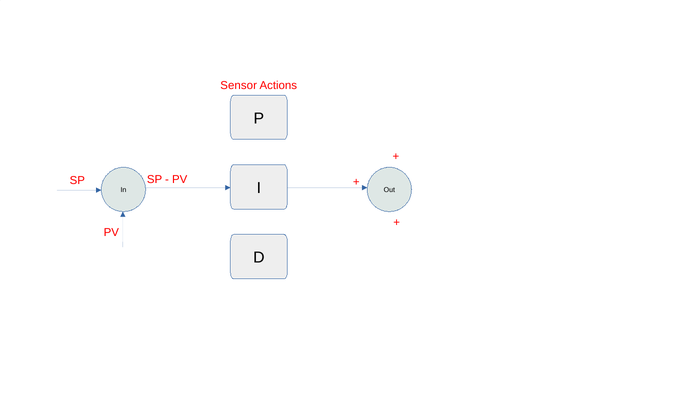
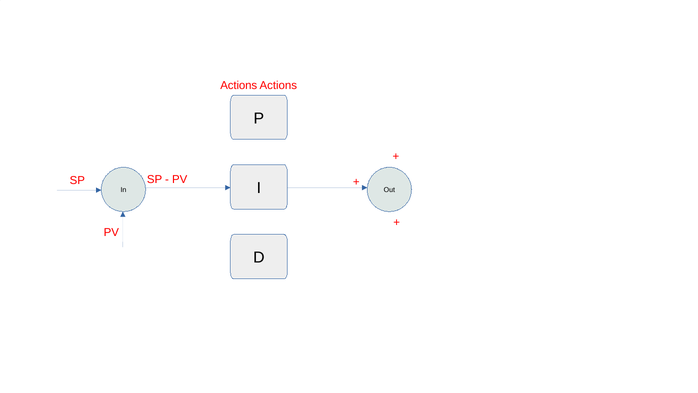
Sensor at (239, 85): Sensor -> Actions
